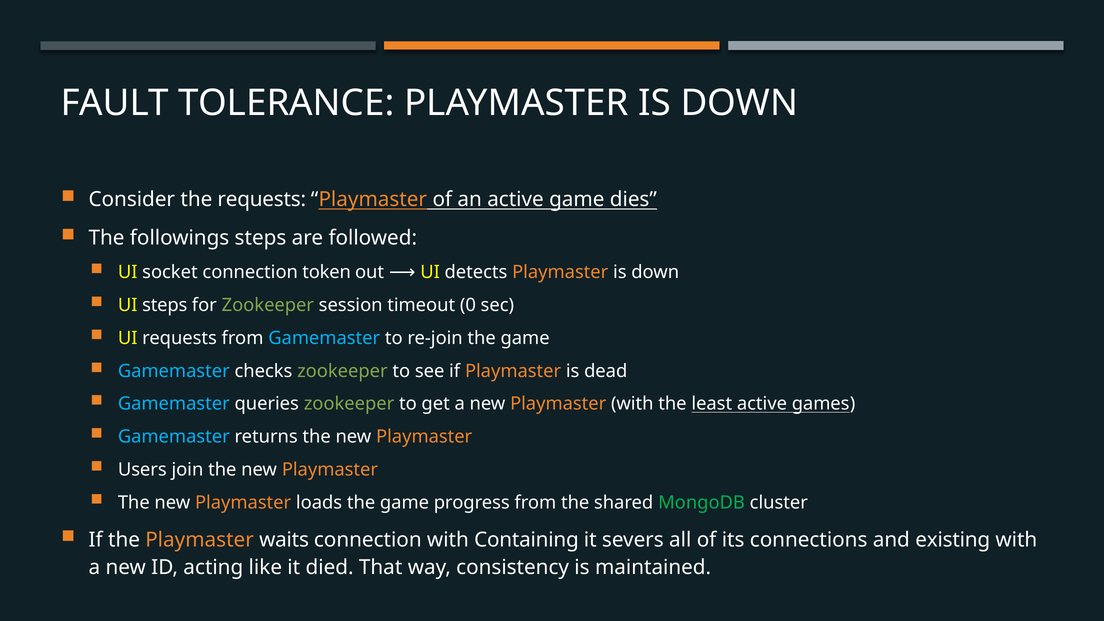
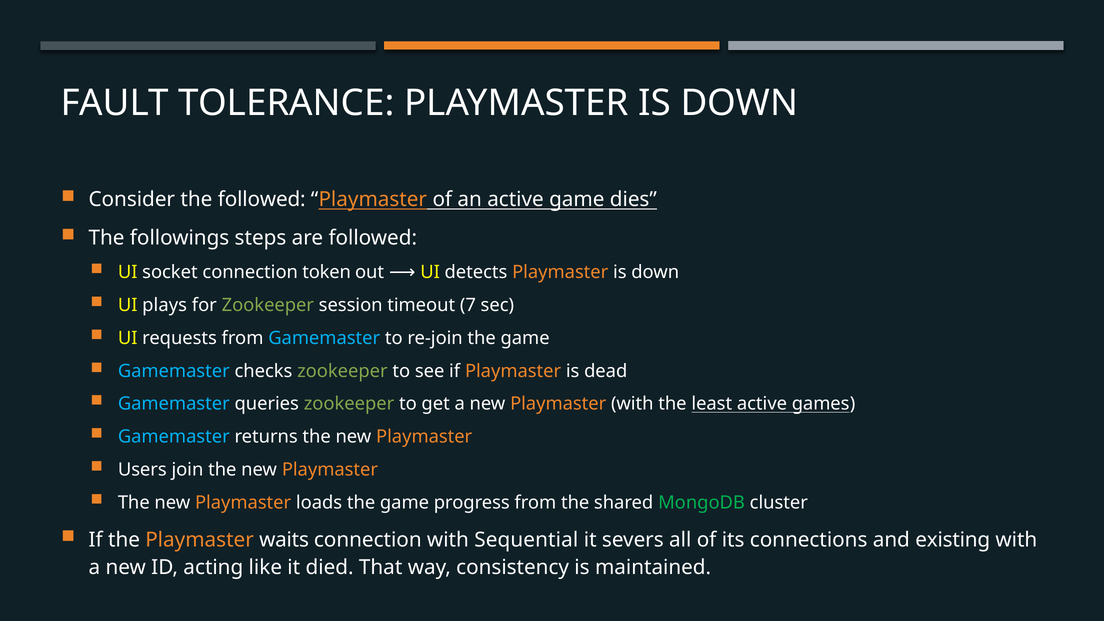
the requests: requests -> followed
UI steps: steps -> plays
0: 0 -> 7
Containing: Containing -> Sequential
